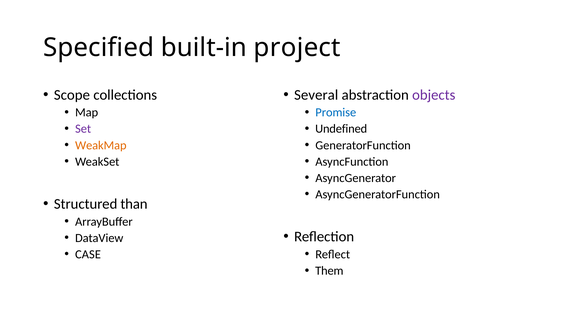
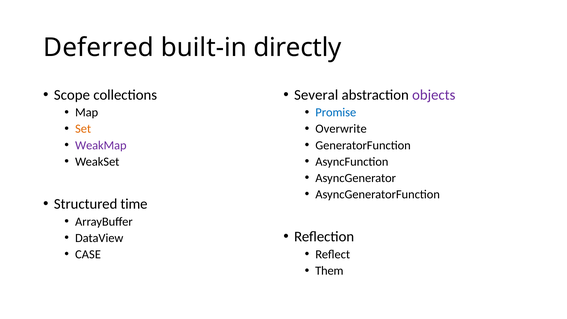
Specified: Specified -> Deferred
project: project -> directly
Set colour: purple -> orange
Undefined: Undefined -> Overwrite
WeakMap colour: orange -> purple
than: than -> time
